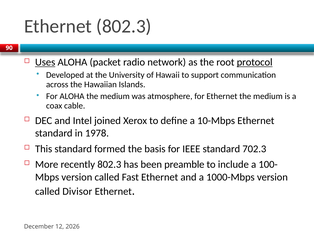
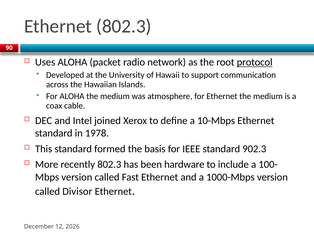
Uses underline: present -> none
702.3: 702.3 -> 902.3
preamble: preamble -> hardware
